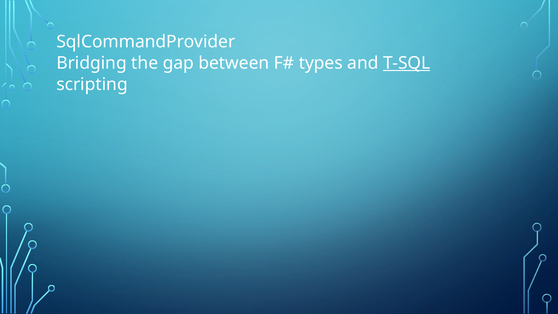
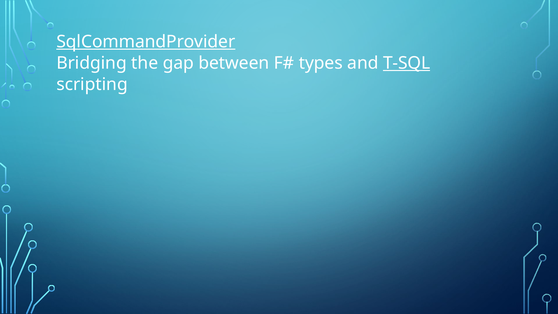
SqlCommandProvider underline: none -> present
